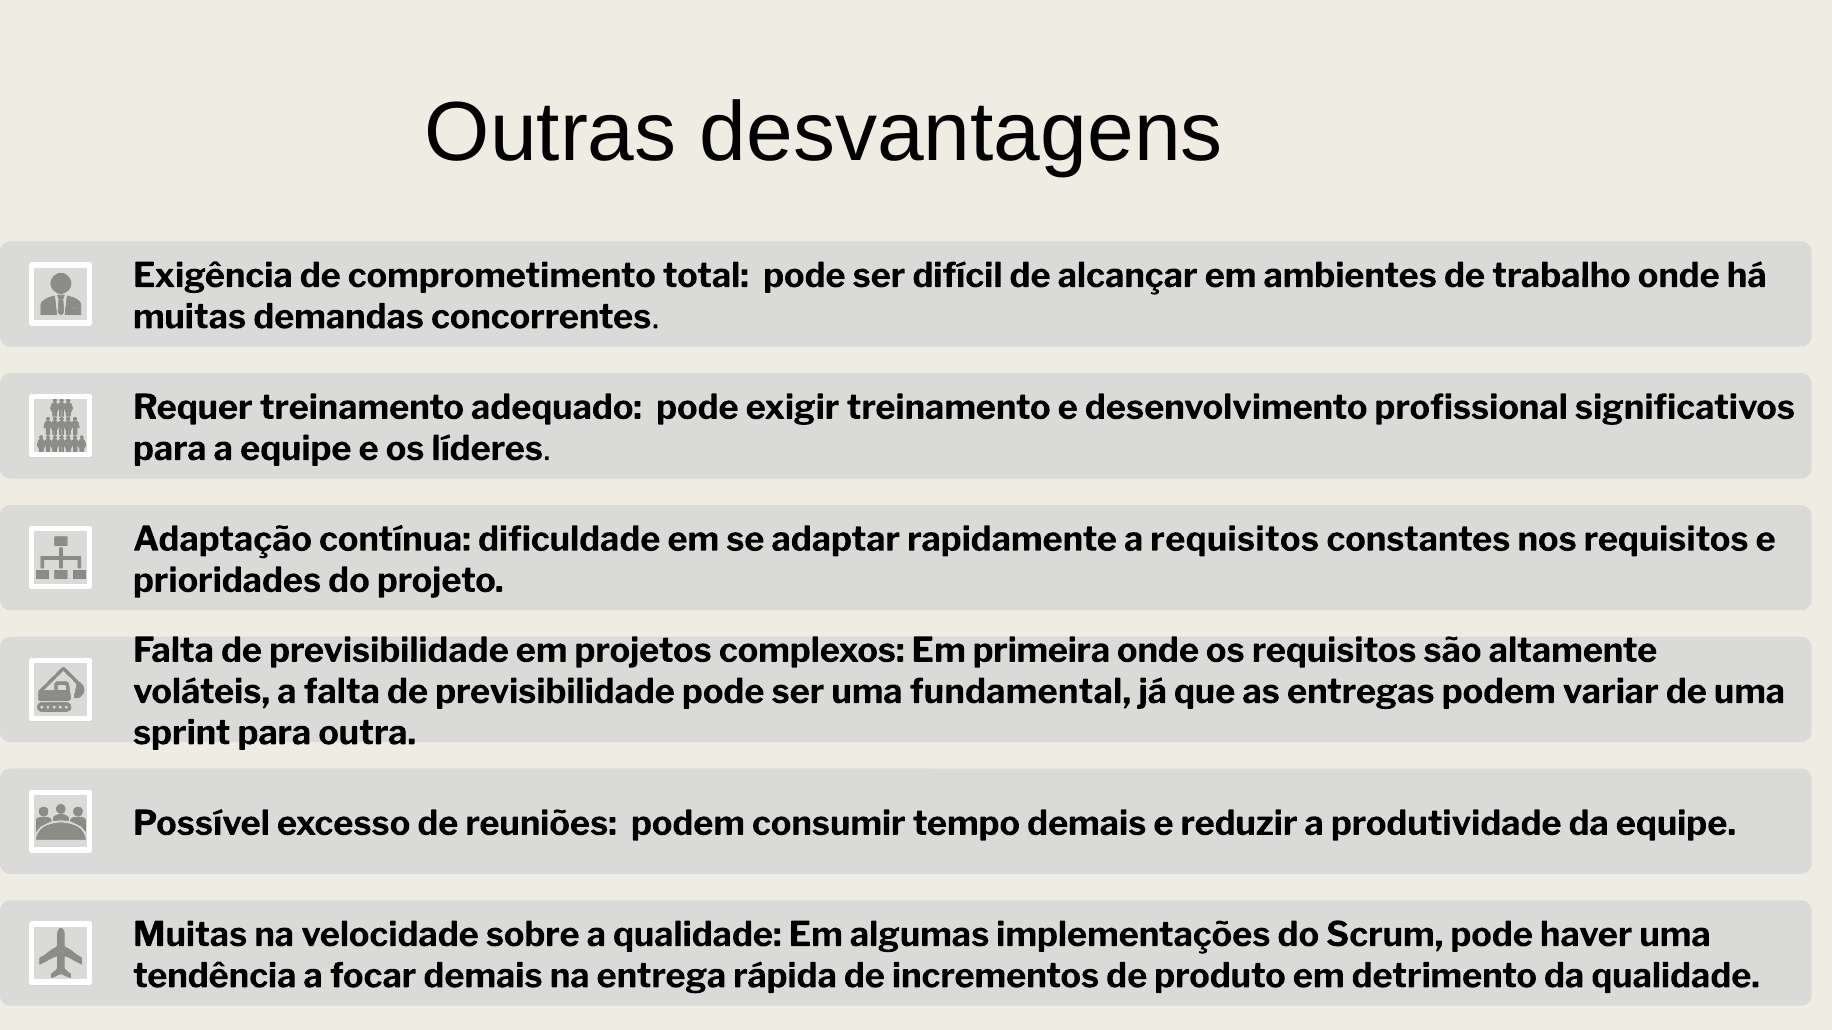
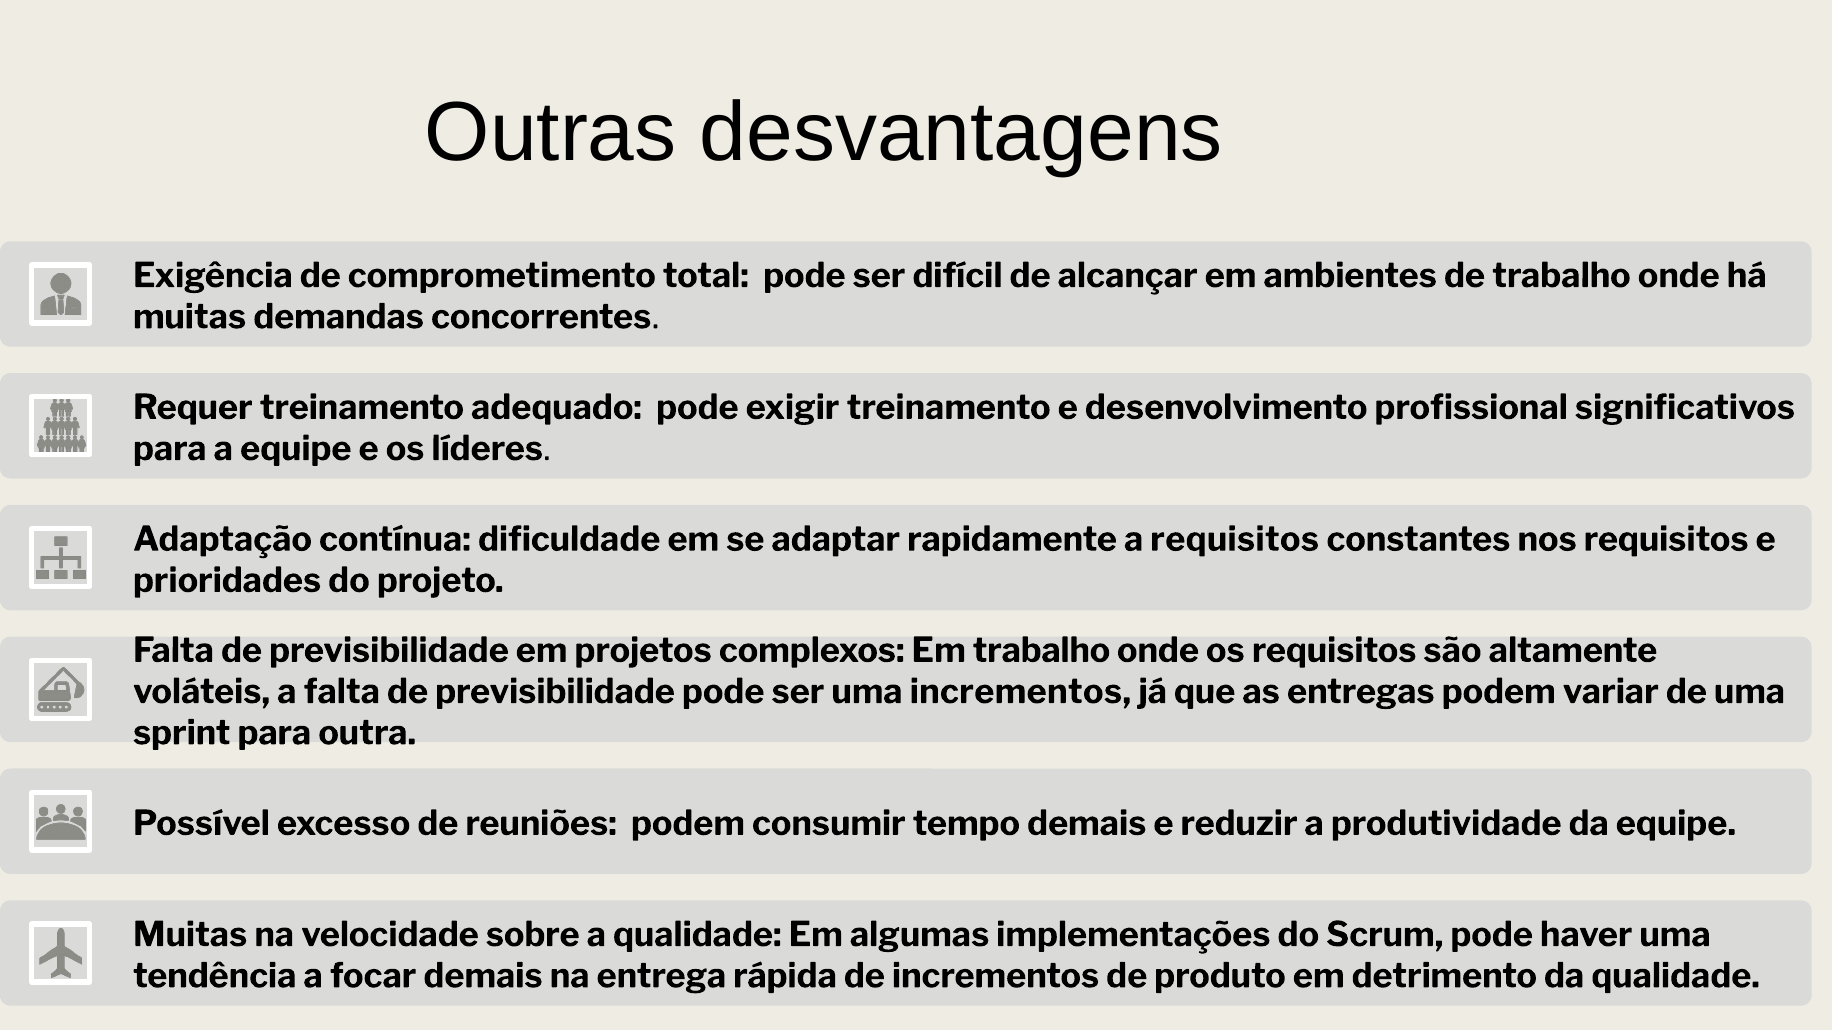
Em primeira: primeira -> trabalho
uma fundamental: fundamental -> incrementos
